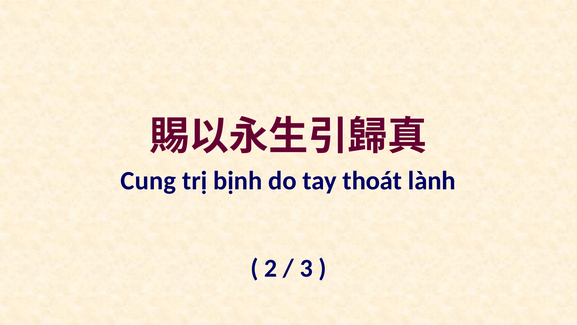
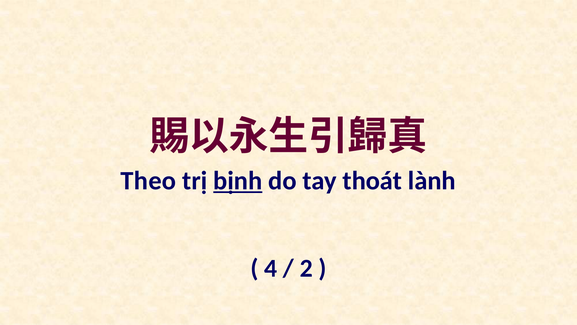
Cung: Cung -> Theo
bịnh underline: none -> present
2: 2 -> 4
3: 3 -> 2
